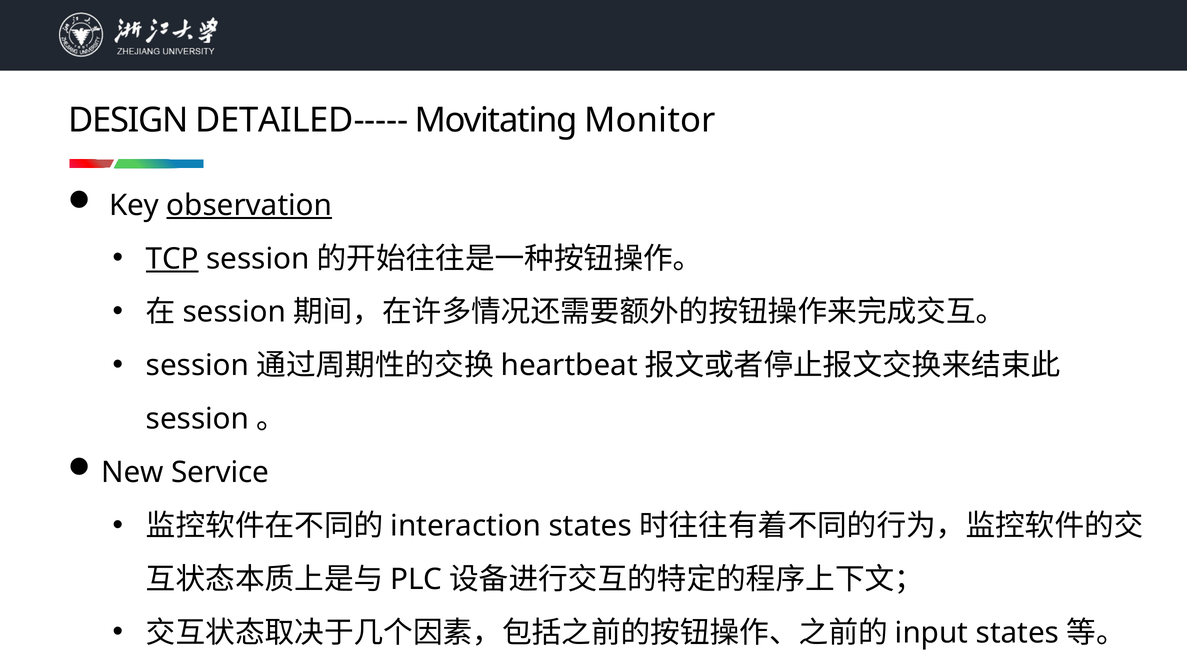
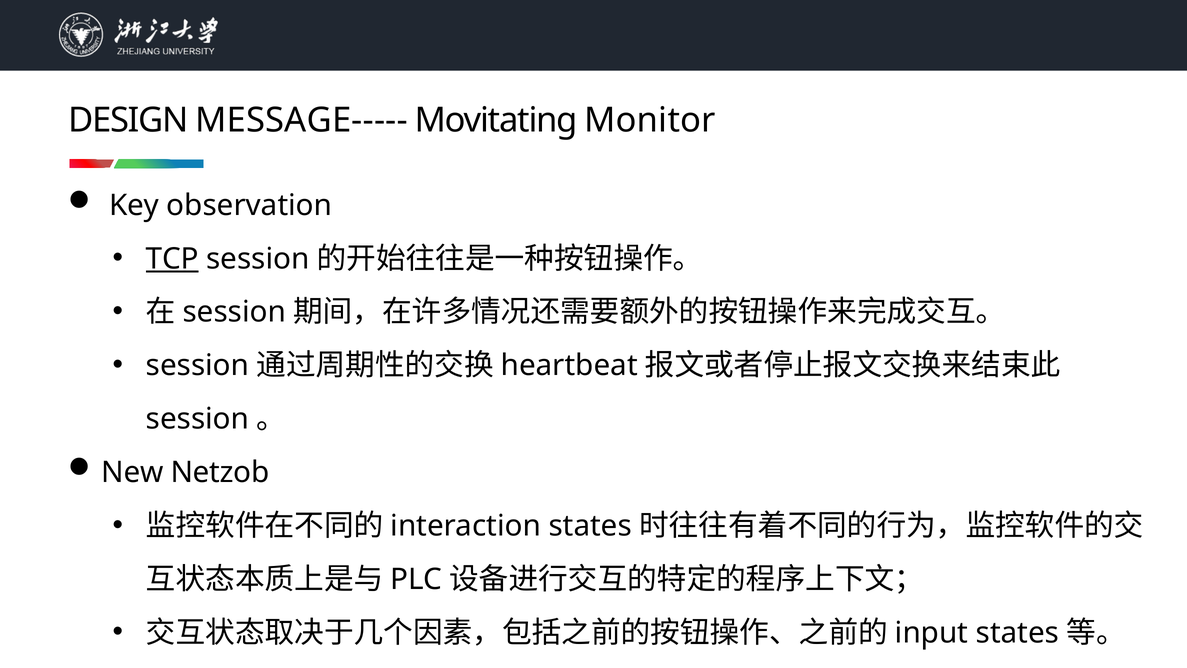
DETAILED-----: DETAILED----- -> MESSAGE-----
observation underline: present -> none
Service: Service -> Netzob
